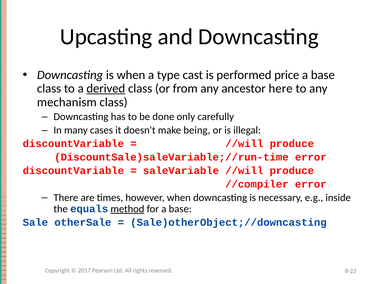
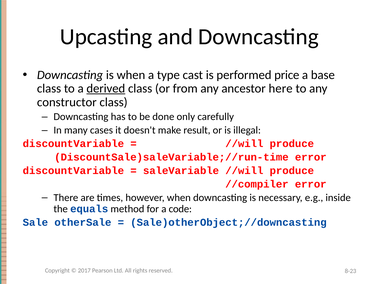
mechanism: mechanism -> constructor
being: being -> result
method underline: present -> none
for a base: base -> code
